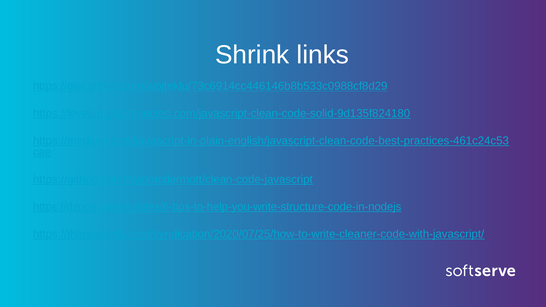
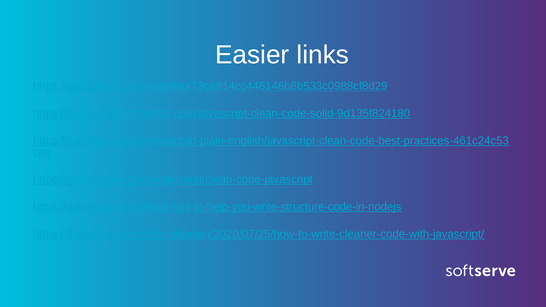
Shrink: Shrink -> Easier
